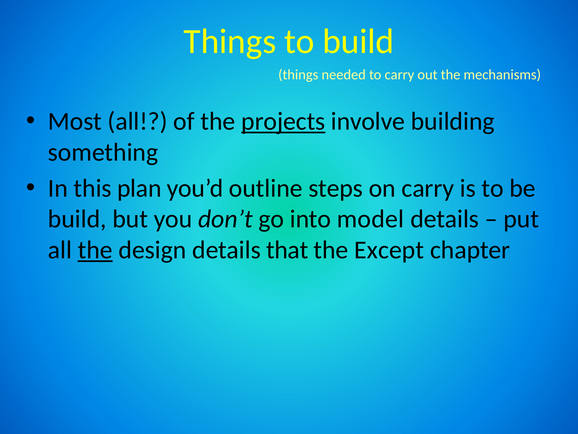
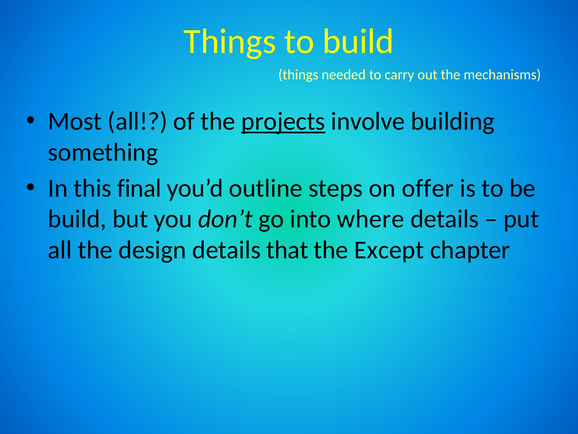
plan: plan -> final
on carry: carry -> offer
model: model -> where
the at (95, 250) underline: present -> none
